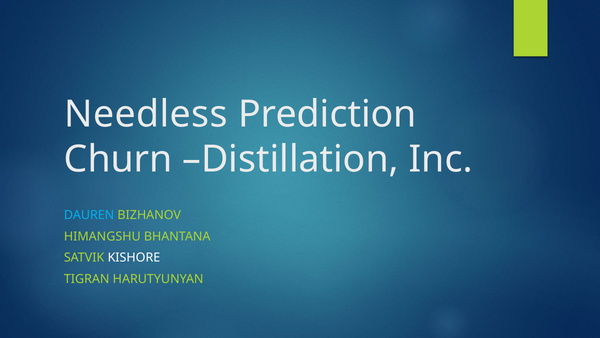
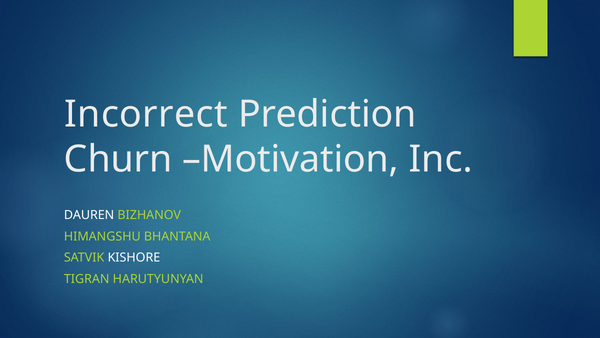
Needless: Needless -> Incorrect
Distillation: Distillation -> Motivation
DAUREN colour: light blue -> white
